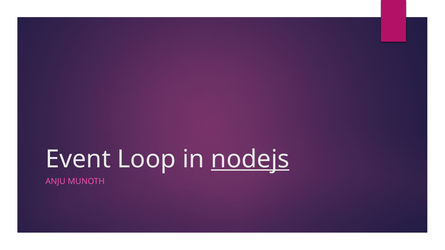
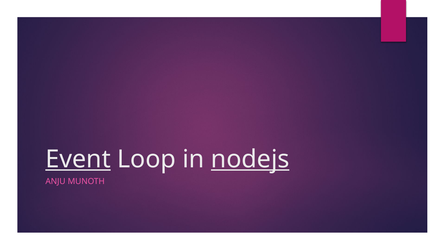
Event underline: none -> present
